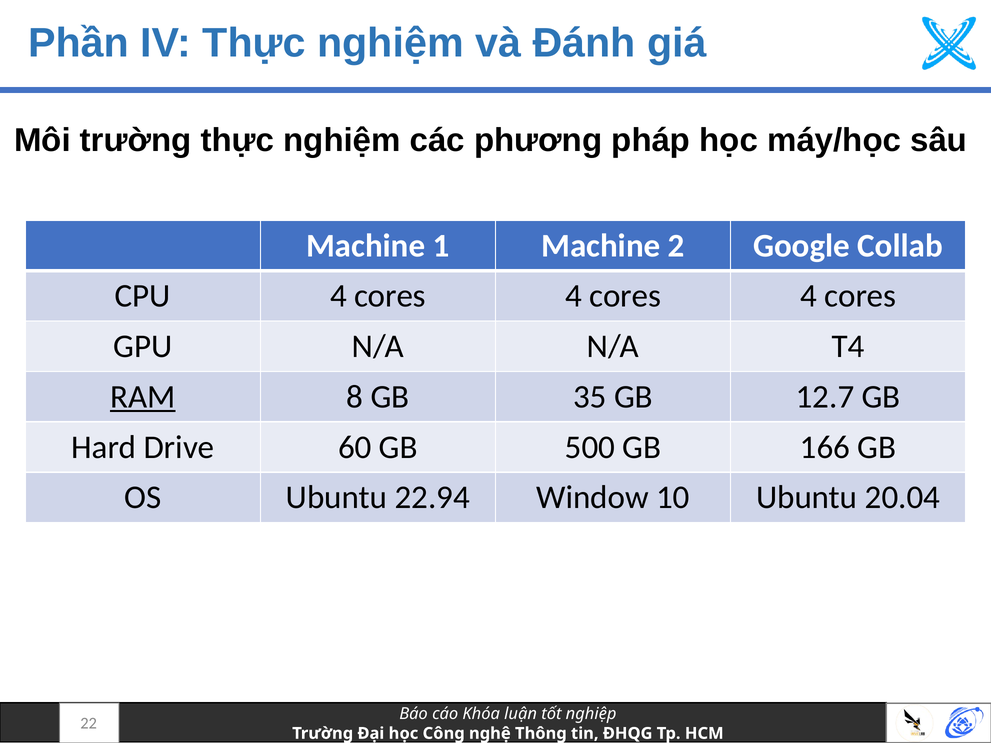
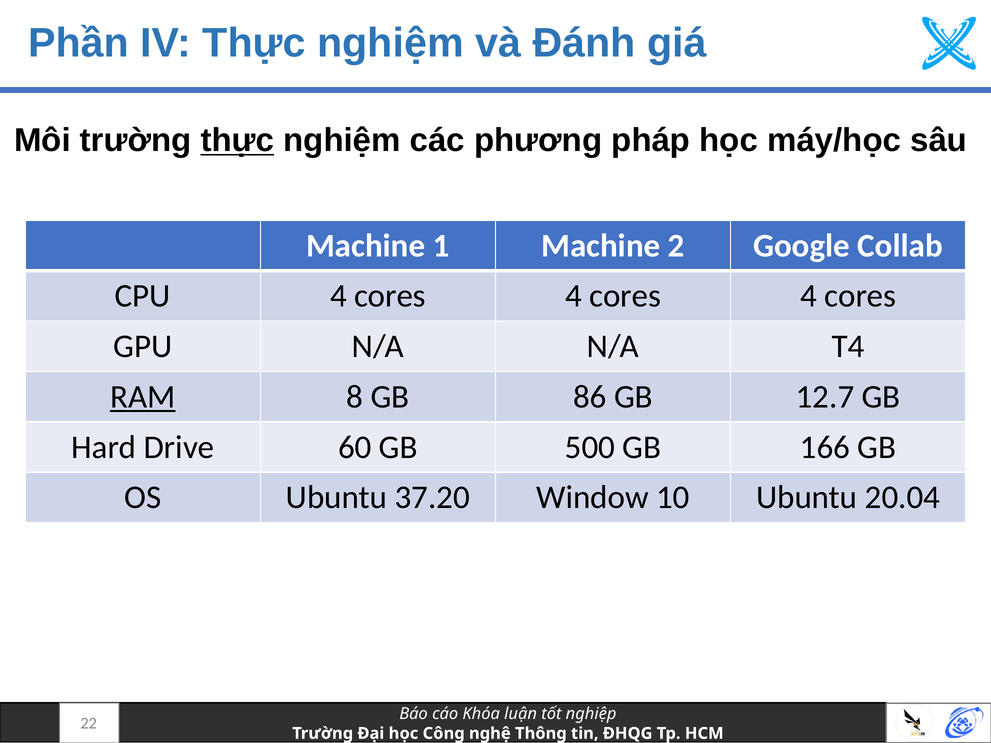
thực at (237, 141) underline: none -> present
35: 35 -> 86
22.94: 22.94 -> 37.20
